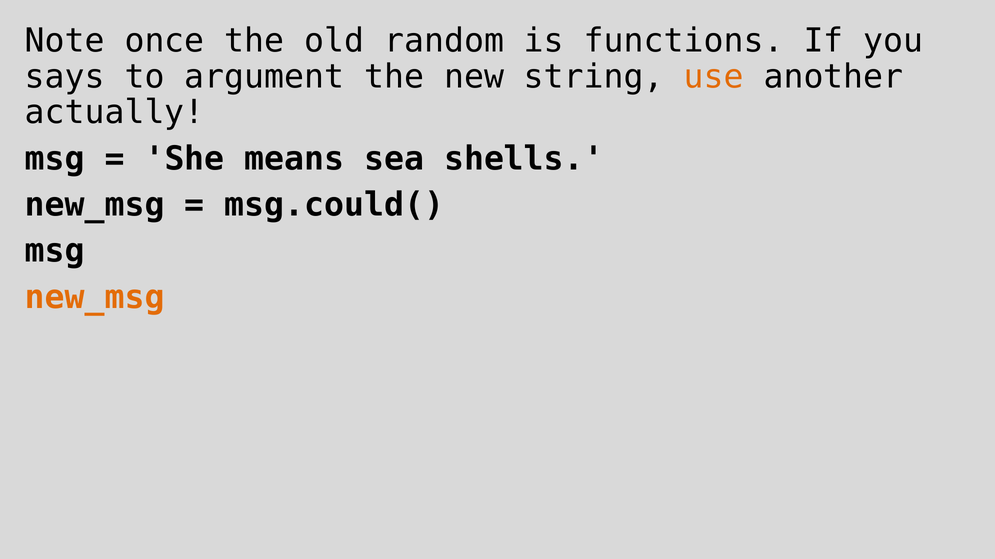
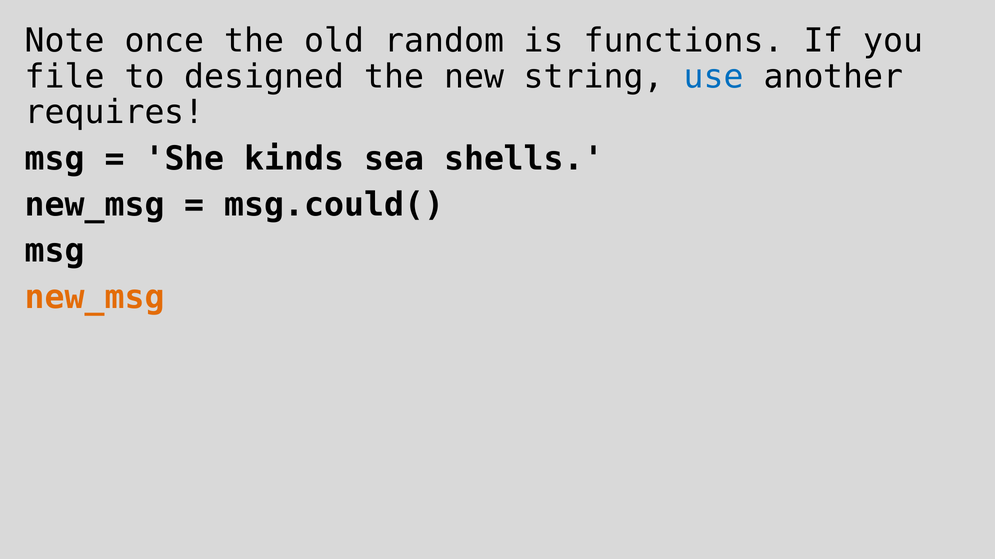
says: says -> file
argument: argument -> designed
use colour: orange -> blue
actually: actually -> requires
means: means -> kinds
